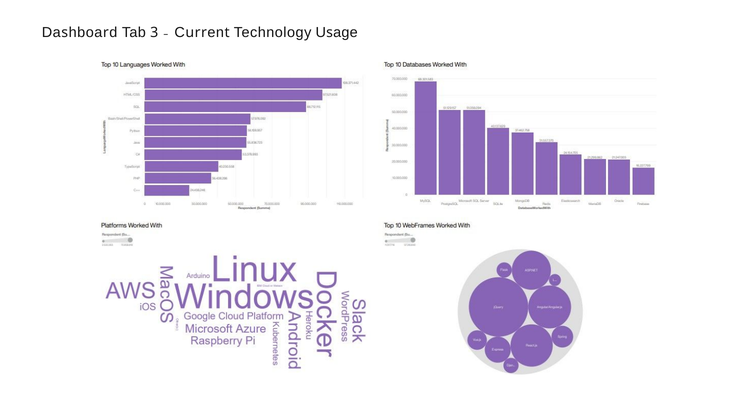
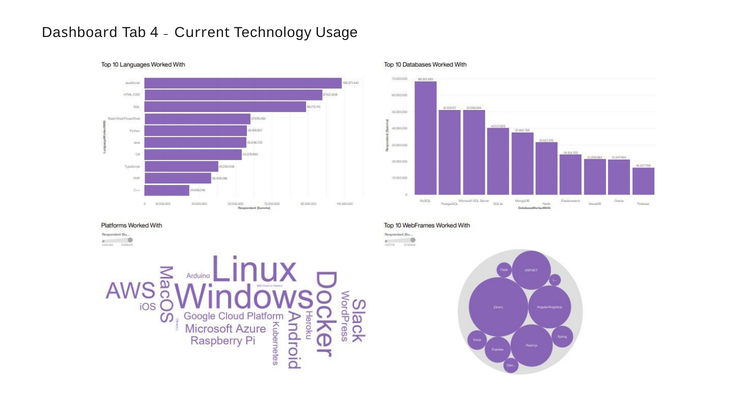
3: 3 -> 4
